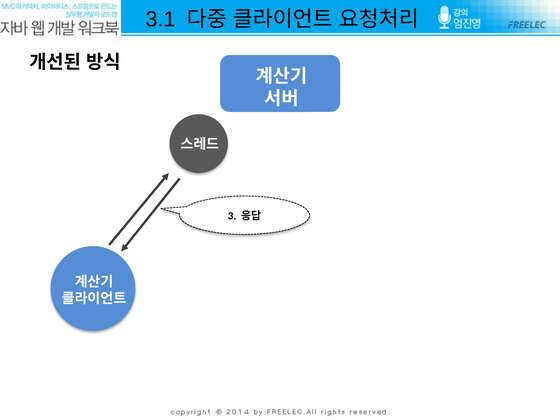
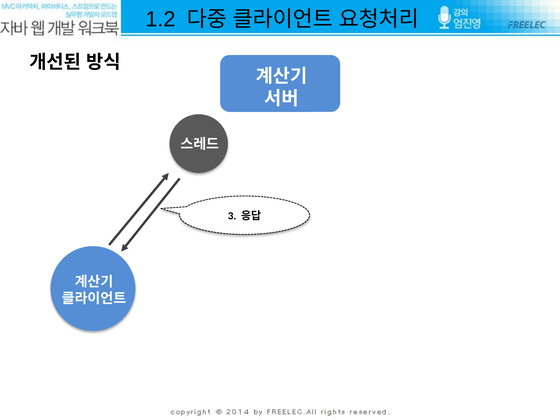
3.1: 3.1 -> 1.2
